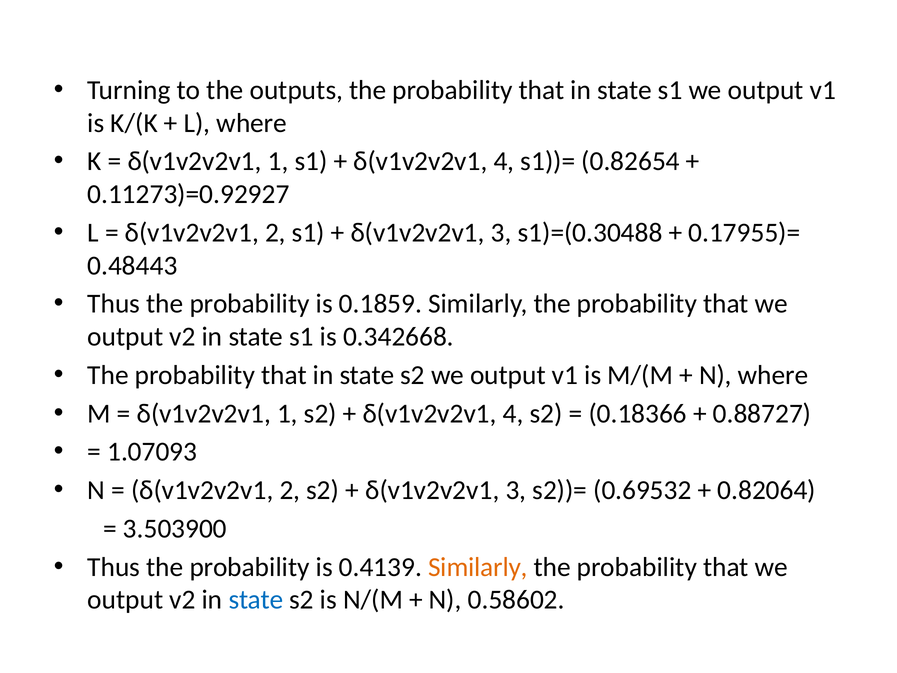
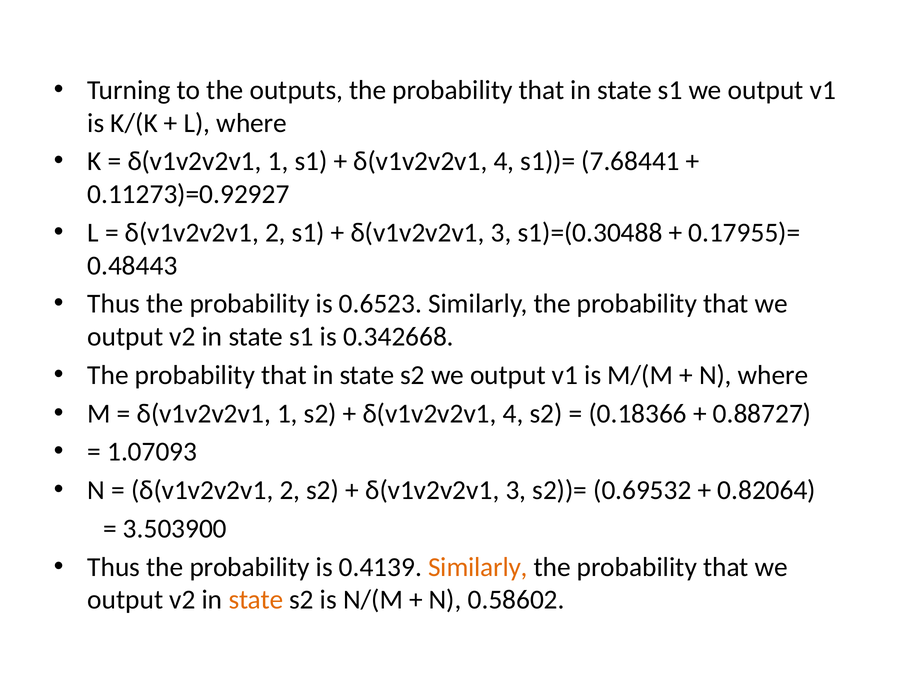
0.82654: 0.82654 -> 7.68441
0.1859: 0.1859 -> 0.6523
state at (256, 600) colour: blue -> orange
